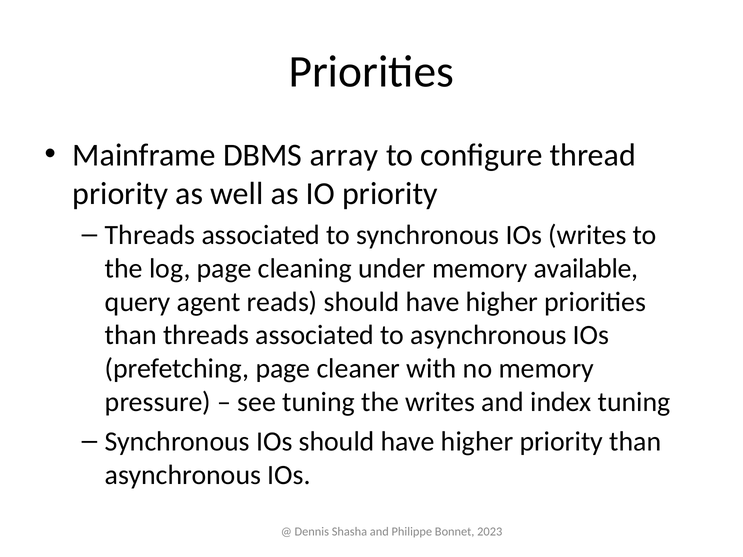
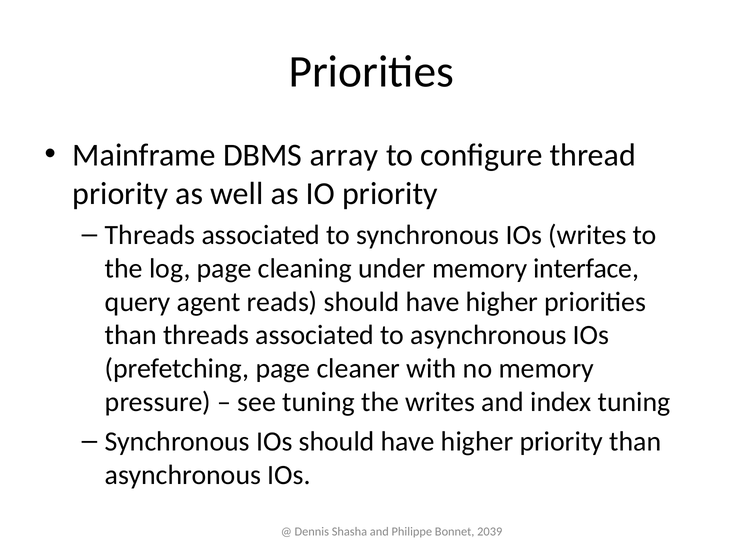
available: available -> interface
2023: 2023 -> 2039
